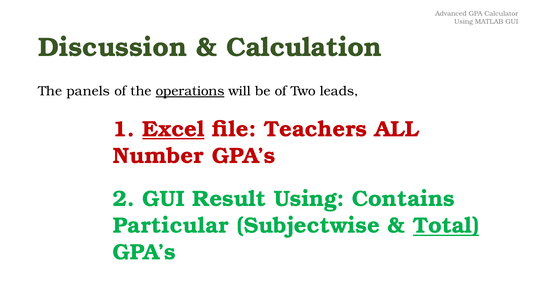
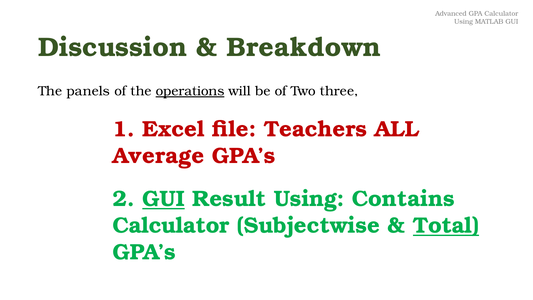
Calculation: Calculation -> Breakdown
leads: leads -> three
Excel underline: present -> none
Number: Number -> Average
GUI at (164, 199) underline: none -> present
Particular at (171, 225): Particular -> Calculator
